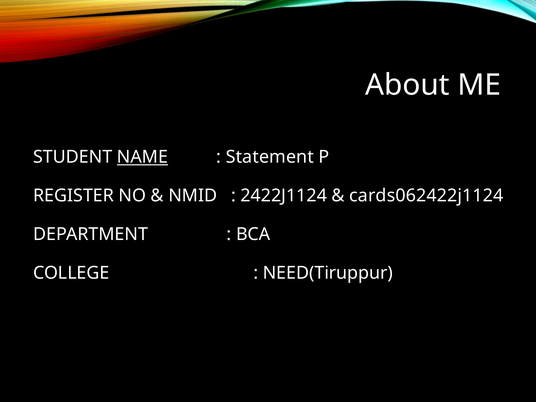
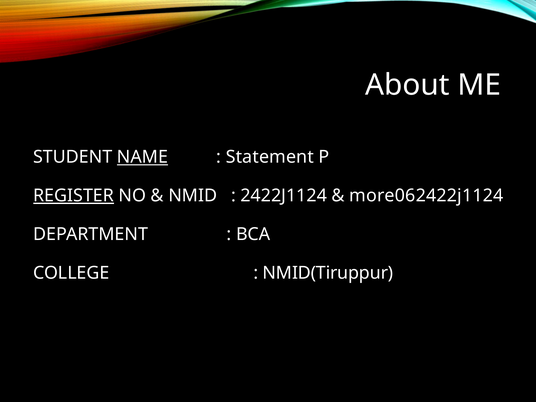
REGISTER underline: none -> present
cards062422j1124: cards062422j1124 -> more062422j1124
NEED(Tiruppur: NEED(Tiruppur -> NMID(Tiruppur
